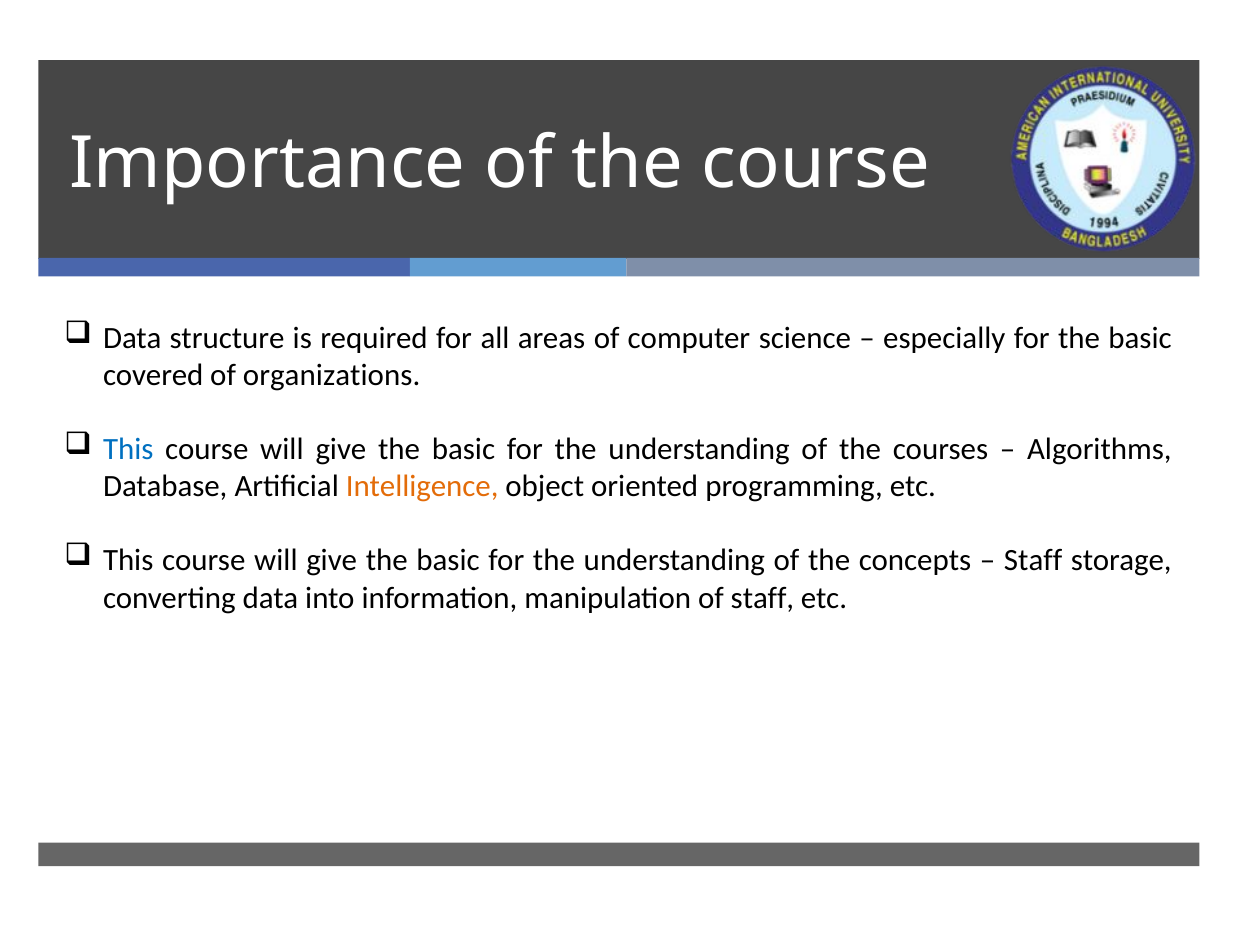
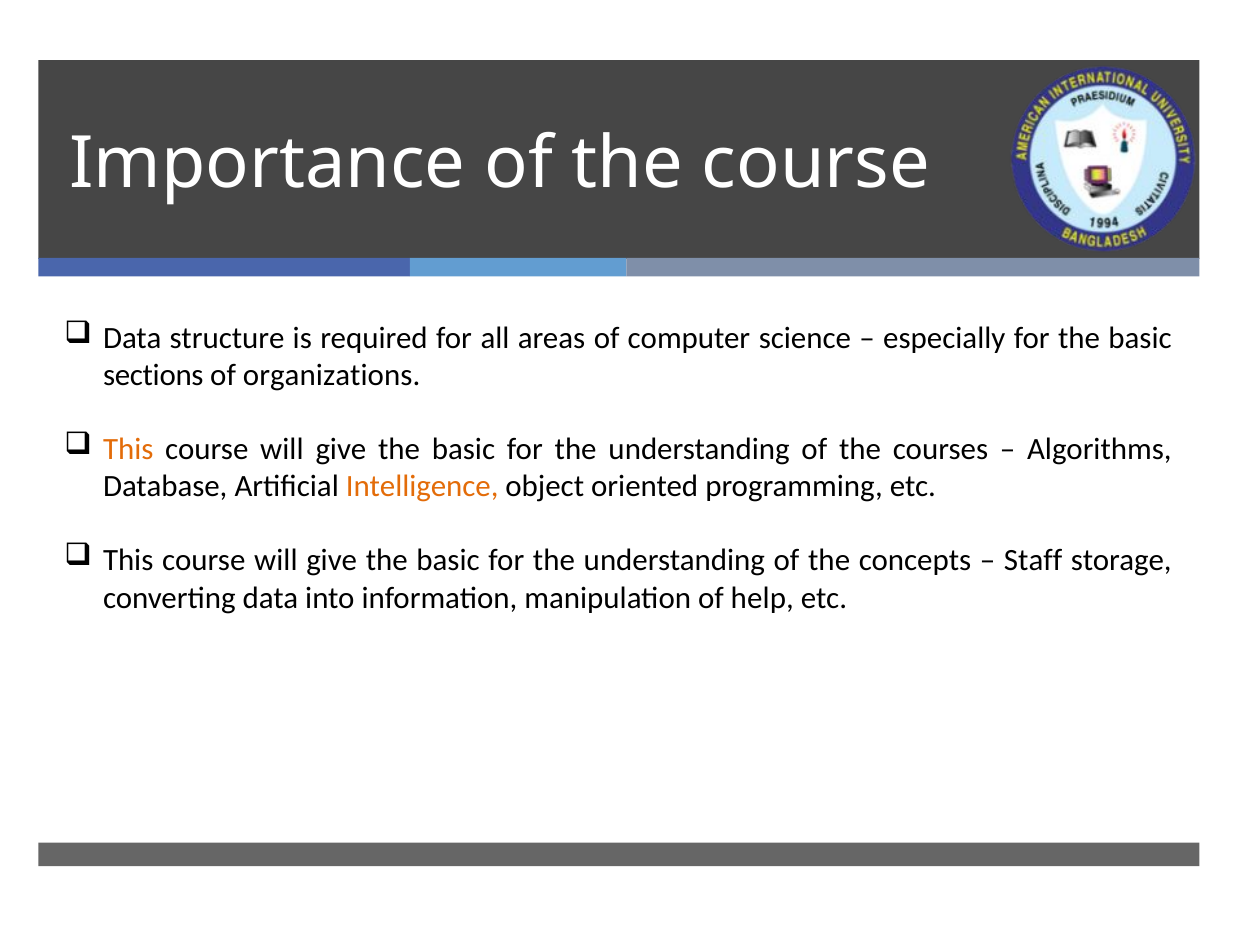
covered: covered -> sections
This at (128, 450) colour: blue -> orange
of staff: staff -> help
